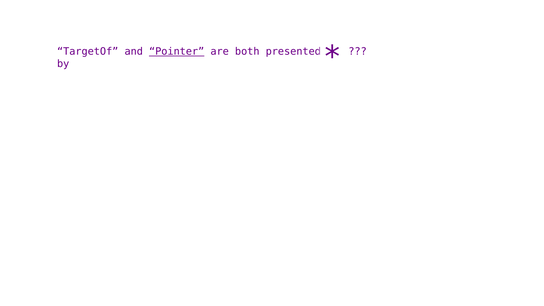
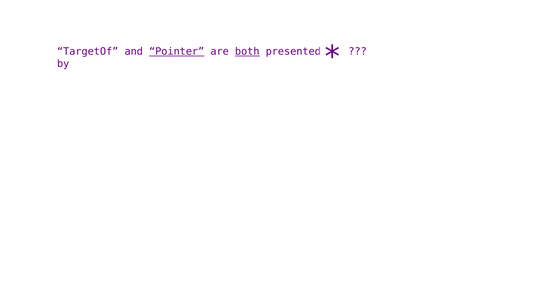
both underline: none -> present
